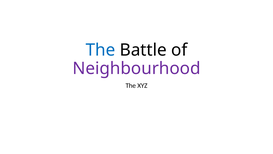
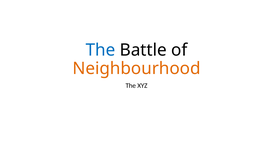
Neighbourhood colour: purple -> orange
